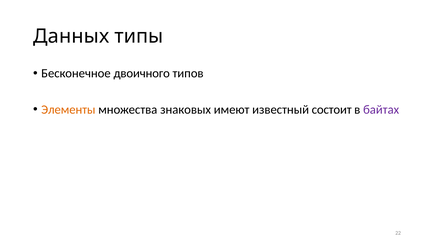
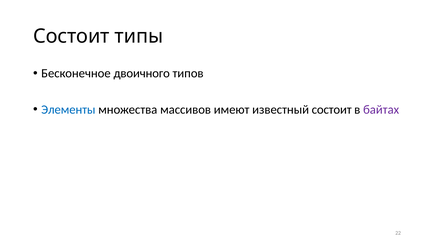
Данных at (71, 36): Данных -> Состоит
Элементы colour: orange -> blue
знаковых: знаковых -> массивов
